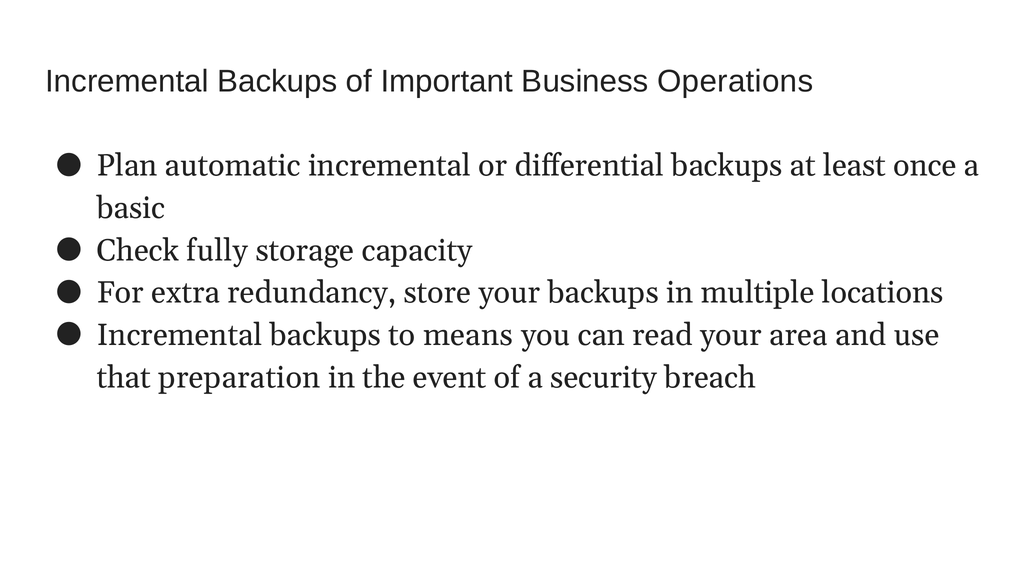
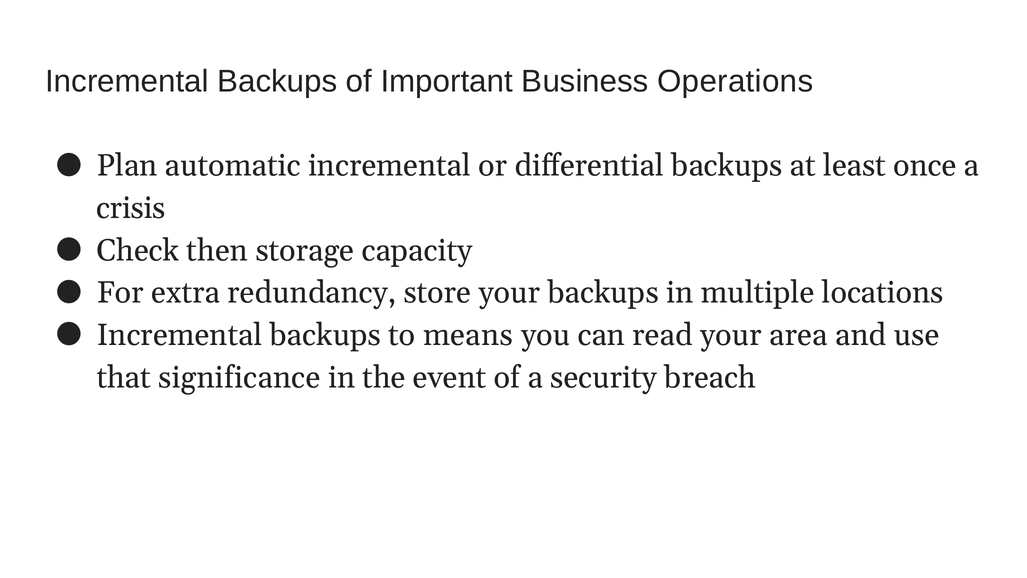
basic: basic -> crisis
fully: fully -> then
preparation: preparation -> significance
